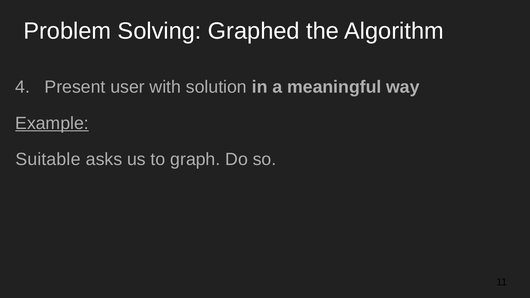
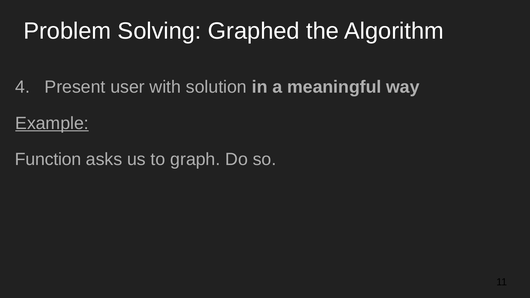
Suitable: Suitable -> Function
